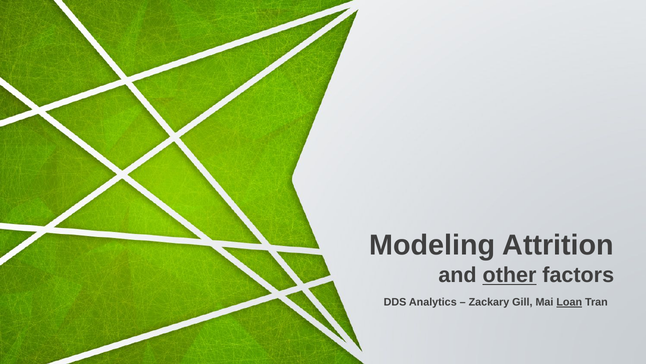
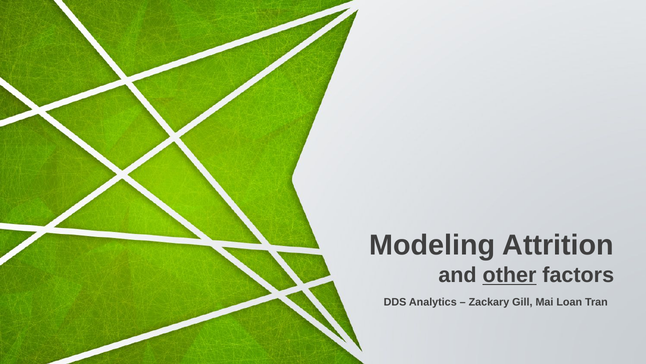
Loan underline: present -> none
